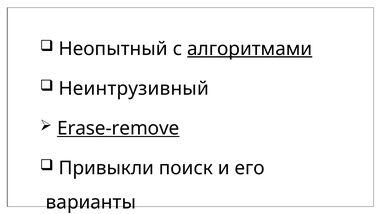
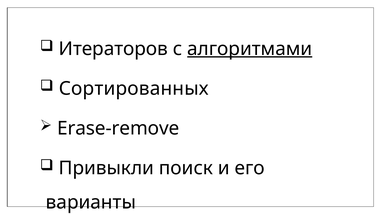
Неопытный: Неопытный -> Итераторов
Неинтрузивный: Неинтрузивный -> Сортированных
Erase-remove underline: present -> none
